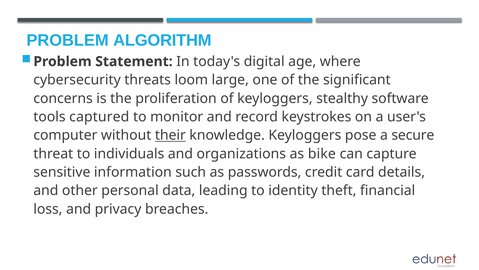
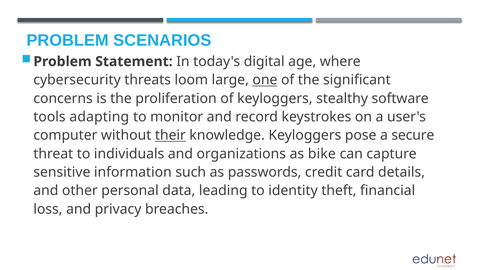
ALGORITHM: ALGORITHM -> SCENARIOS
one underline: none -> present
captured: captured -> adapting
